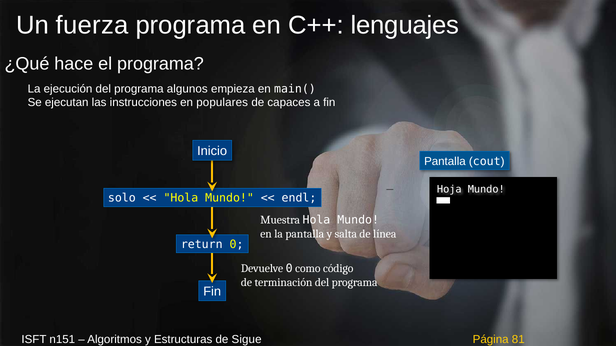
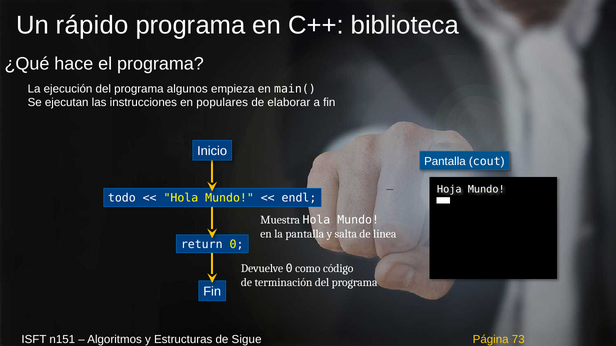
fuerza: fuerza -> rápido
lenguajes: lenguajes -> biblioteca
capaces: capaces -> elaborar
solo: solo -> todo
81: 81 -> 73
